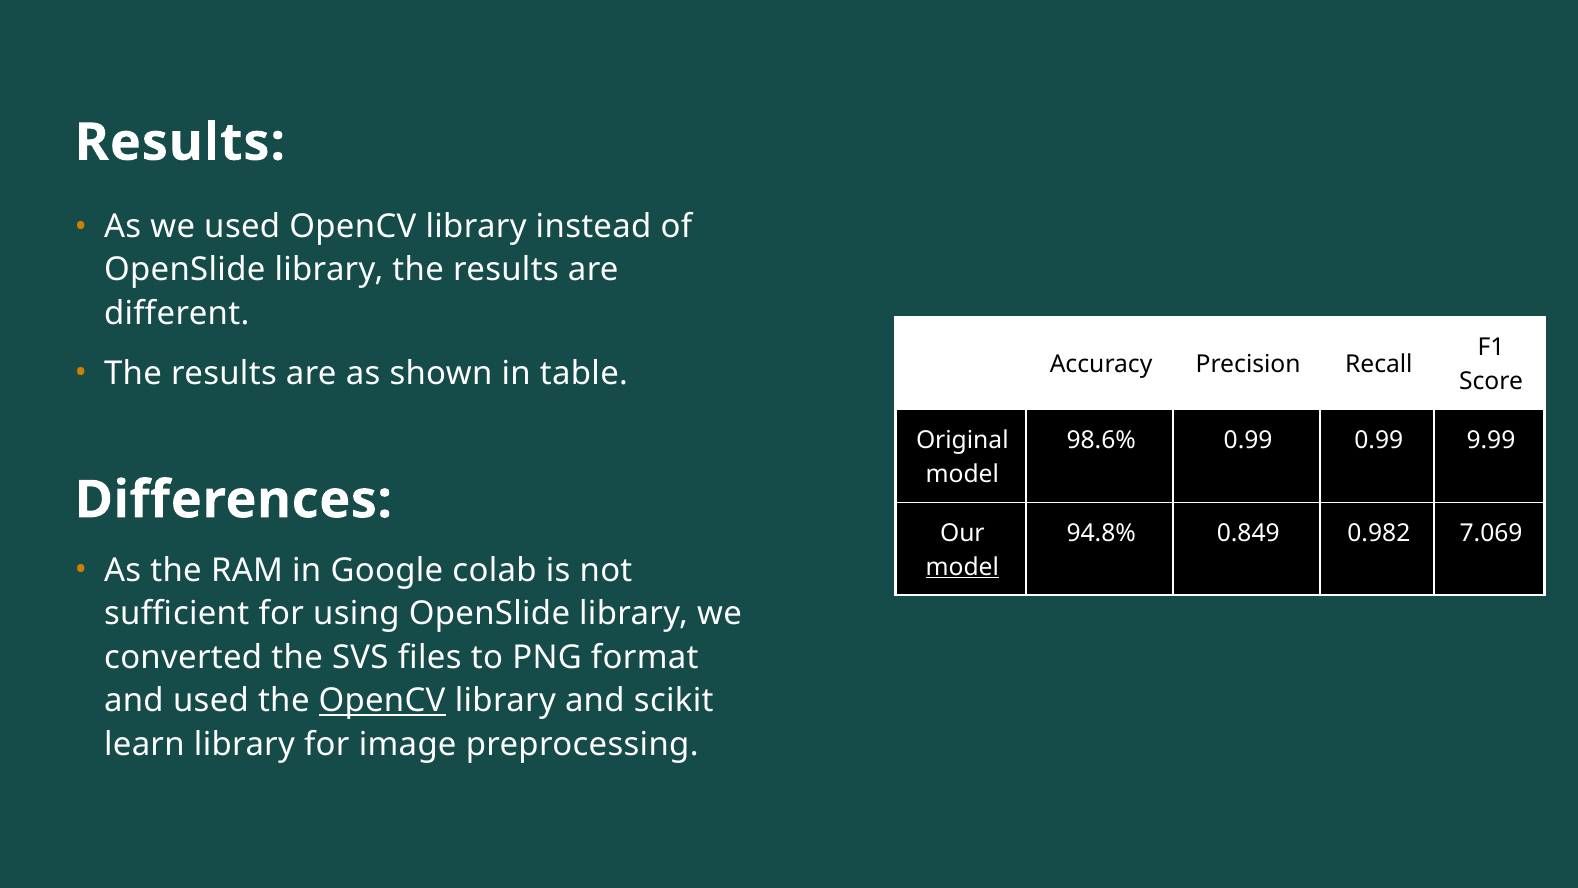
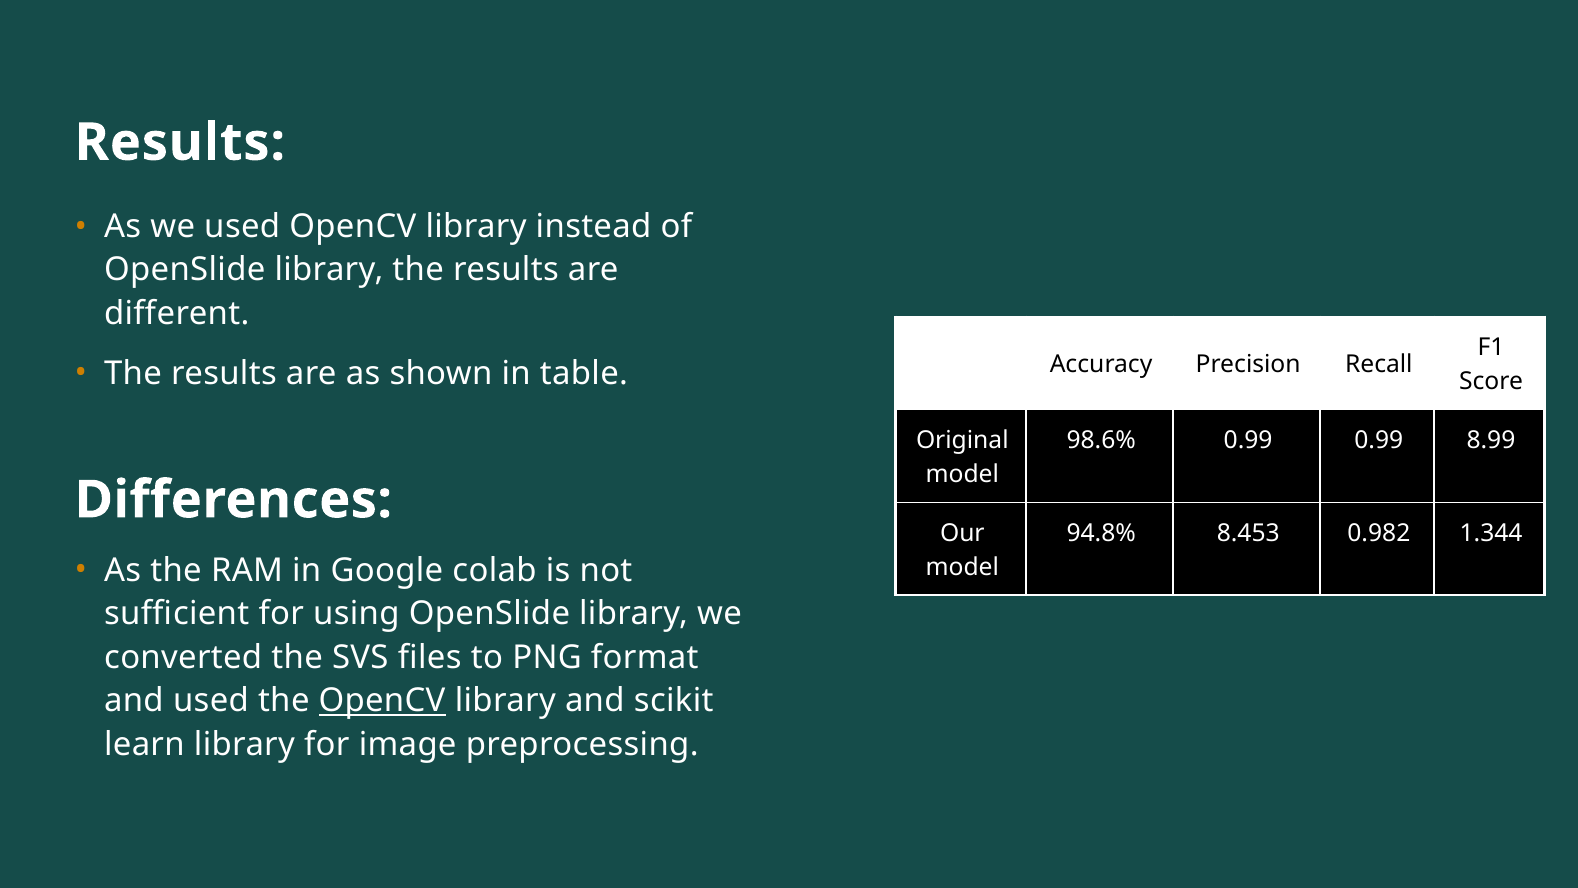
9.99: 9.99 -> 8.99
0.849: 0.849 -> 8.453
7.069: 7.069 -> 1.344
model at (962, 567) underline: present -> none
